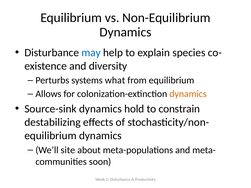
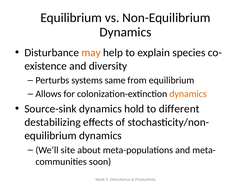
may colour: blue -> orange
what: what -> same
constrain: constrain -> different
